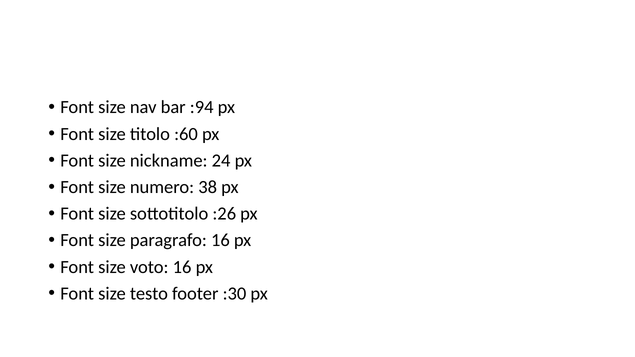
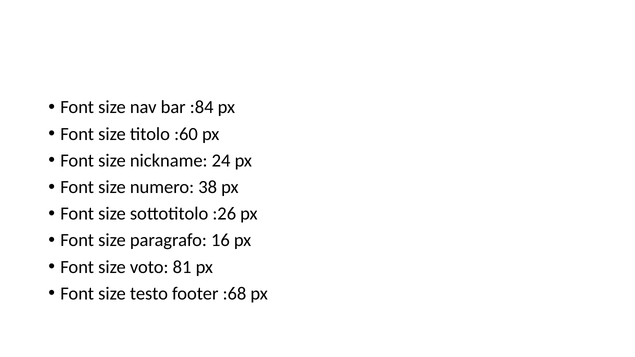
:94: :94 -> :84
voto 16: 16 -> 81
:30: :30 -> :68
